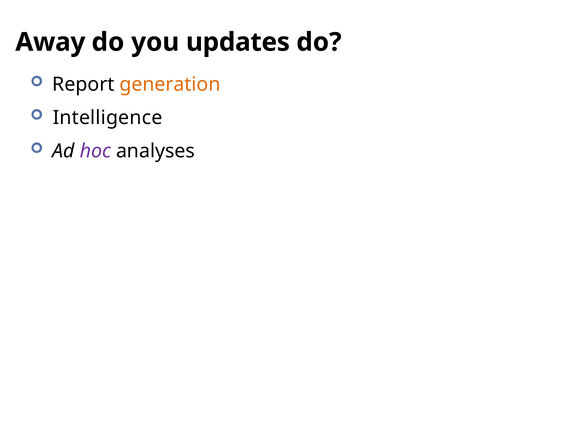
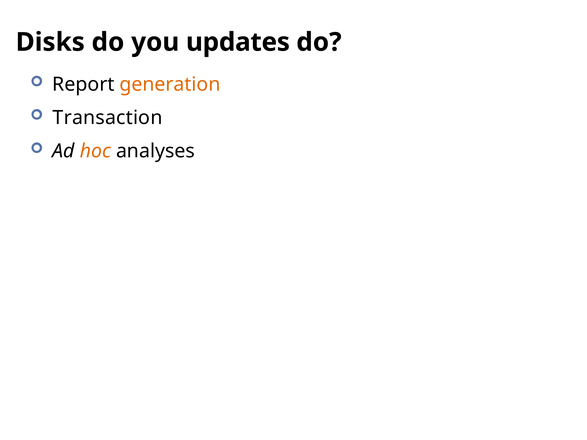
Away: Away -> Disks
Intelligence: Intelligence -> Transaction
hoc colour: purple -> orange
